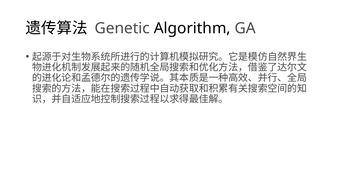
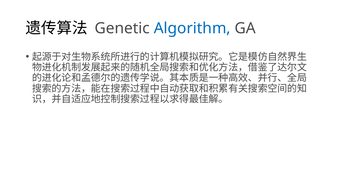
Algorithm colour: black -> blue
